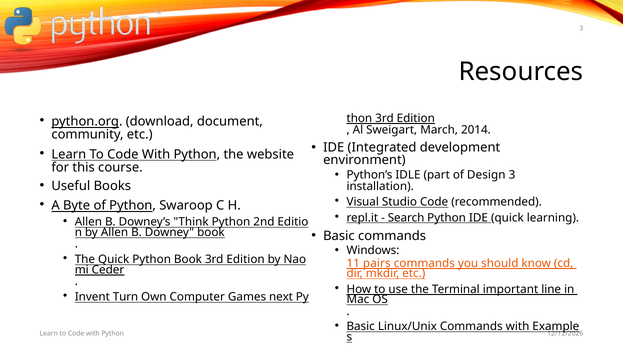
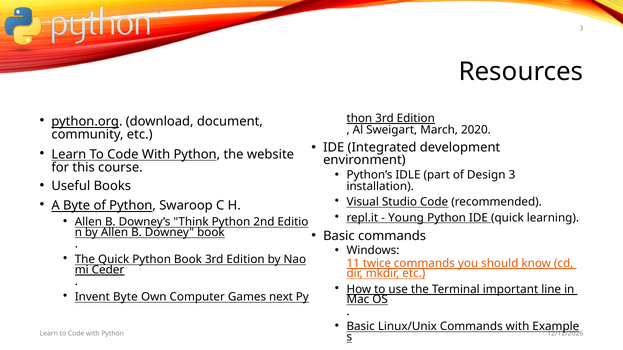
2014: 2014 -> 2020
Search: Search -> Young
pairs: pairs -> twice
Invent Turn: Turn -> Byte
